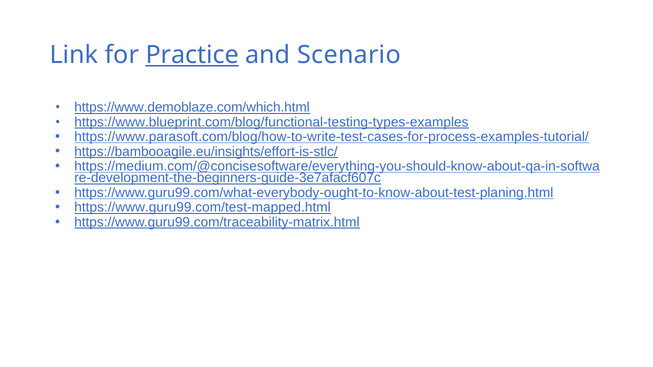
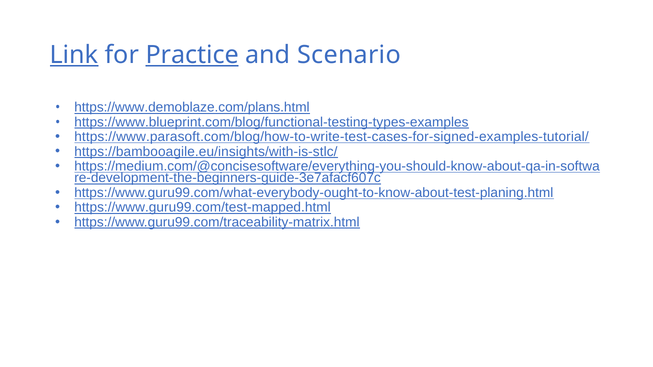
Link underline: none -> present
https://www.demoblaze.com/which.html: https://www.demoblaze.com/which.html -> https://www.demoblaze.com/plans.html
https://www.parasoft.com/blog/how-to-write-test-cases-for-process-examples-tutorial/: https://www.parasoft.com/blog/how-to-write-test-cases-for-process-examples-tutorial/ -> https://www.parasoft.com/blog/how-to-write-test-cases-for-signed-examples-tutorial/
https://bambooagile.eu/insights/effort-is-stlc/: https://bambooagile.eu/insights/effort-is-stlc/ -> https://bambooagile.eu/insights/with-is-stlc/
